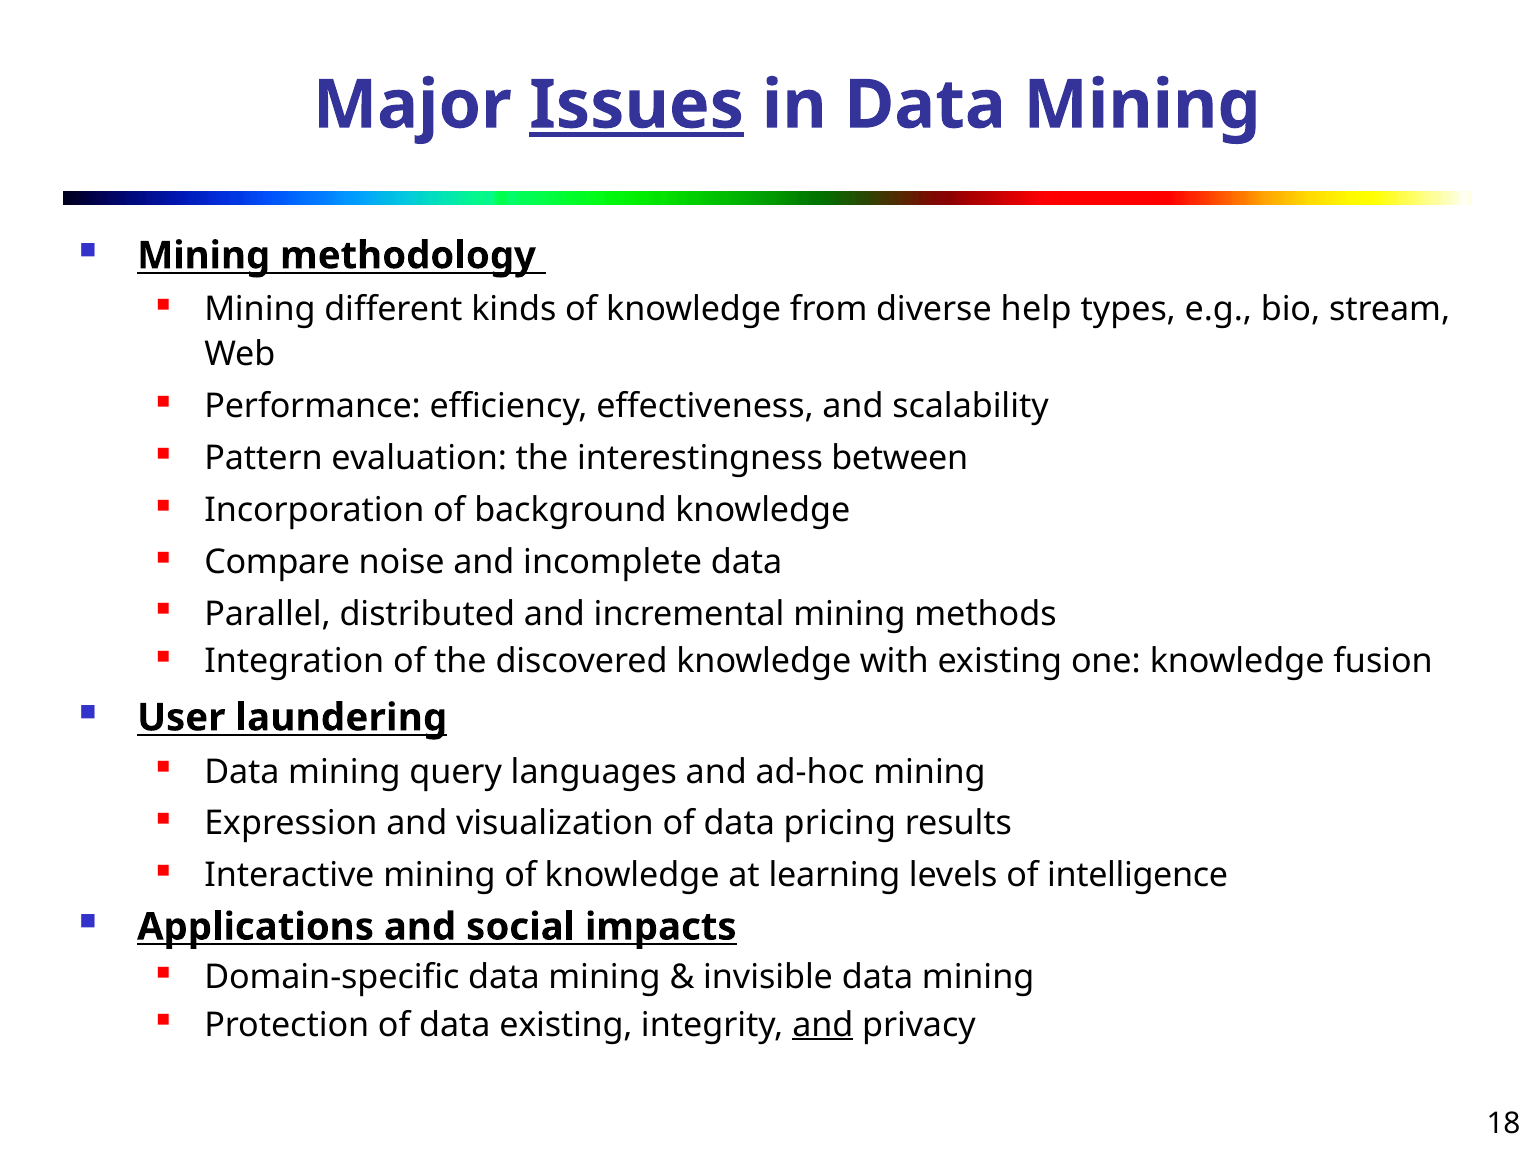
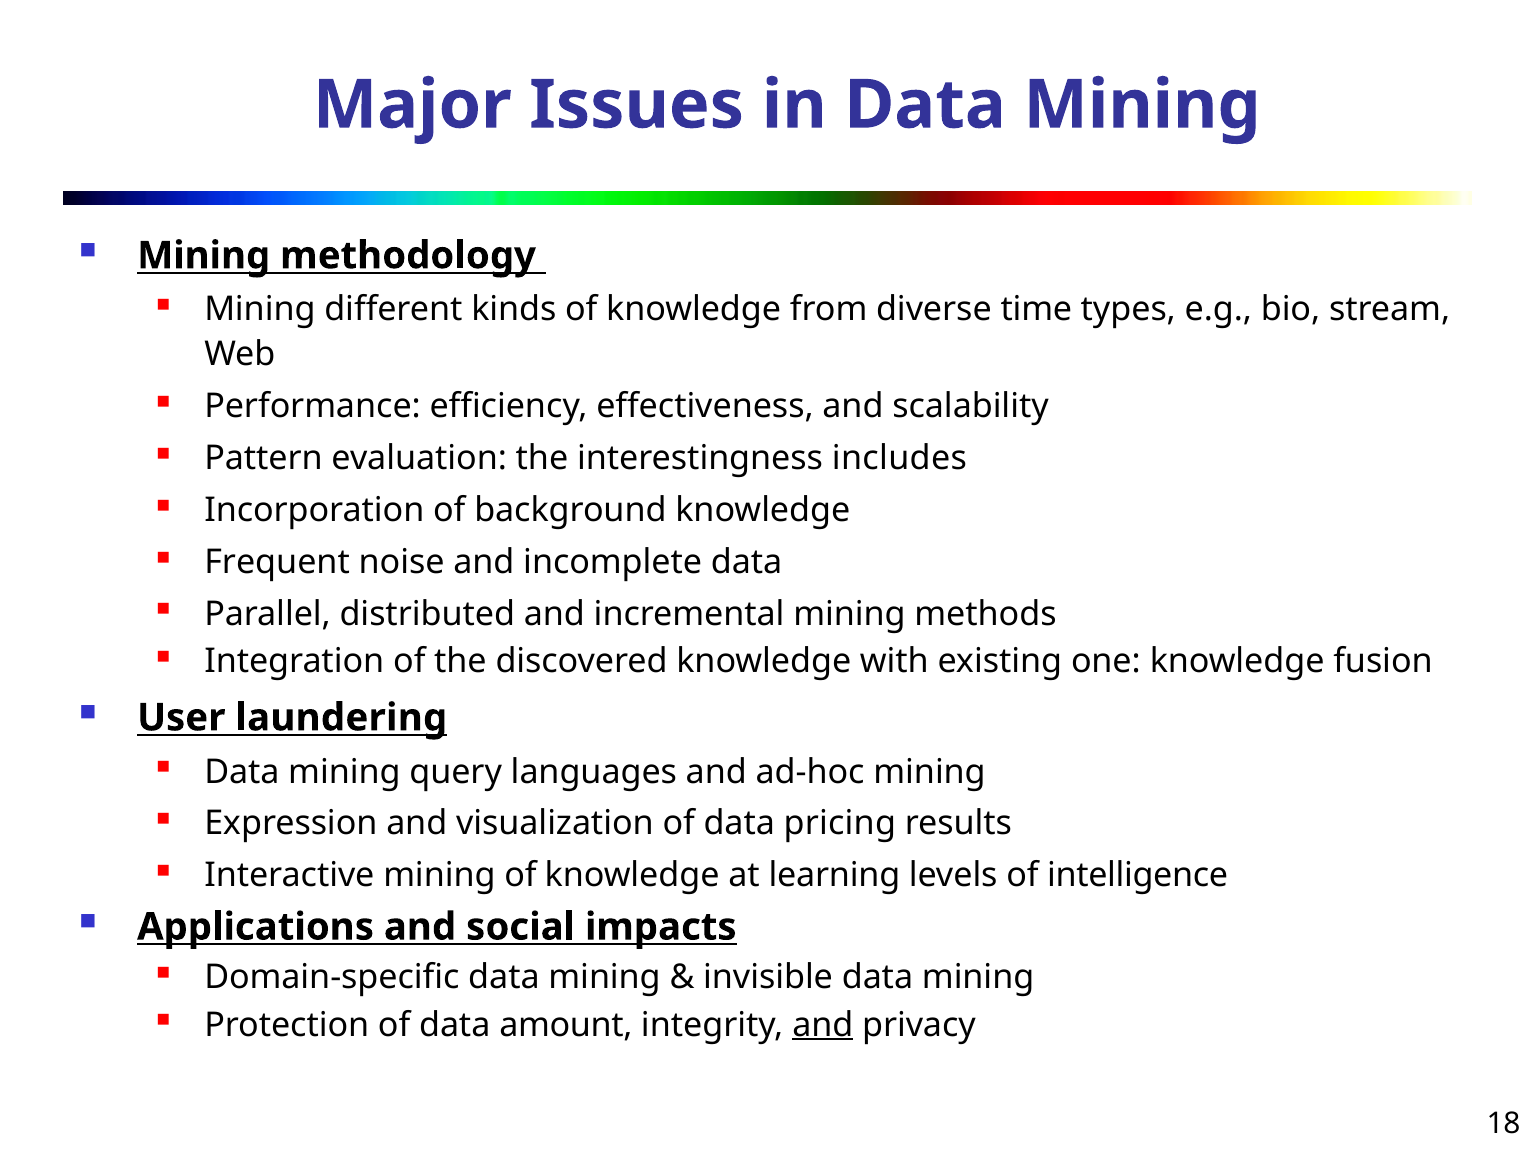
Issues underline: present -> none
help: help -> time
between: between -> includes
Compare: Compare -> Frequent
data existing: existing -> amount
